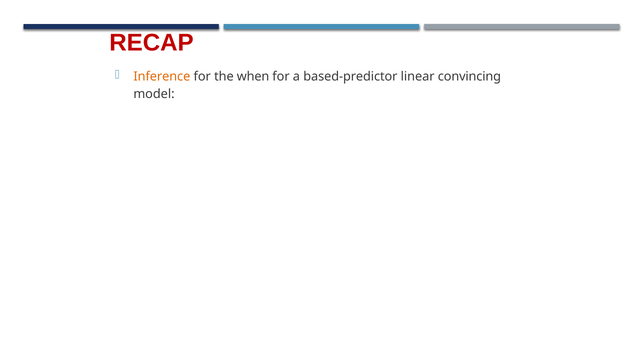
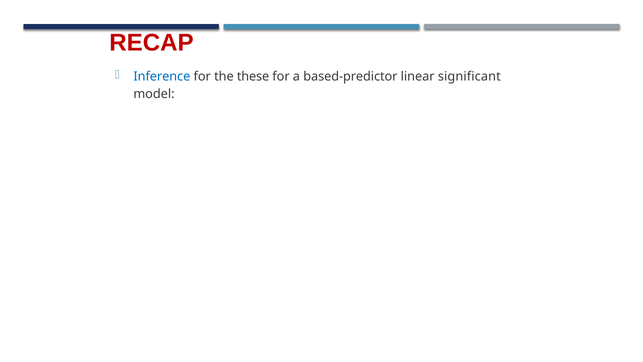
Inference colour: orange -> blue
when: when -> these
convincing: convincing -> significant
